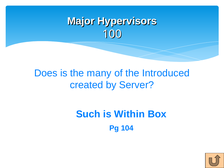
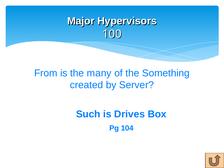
Does: Does -> From
Introduced: Introduced -> Something
Within: Within -> Drives
